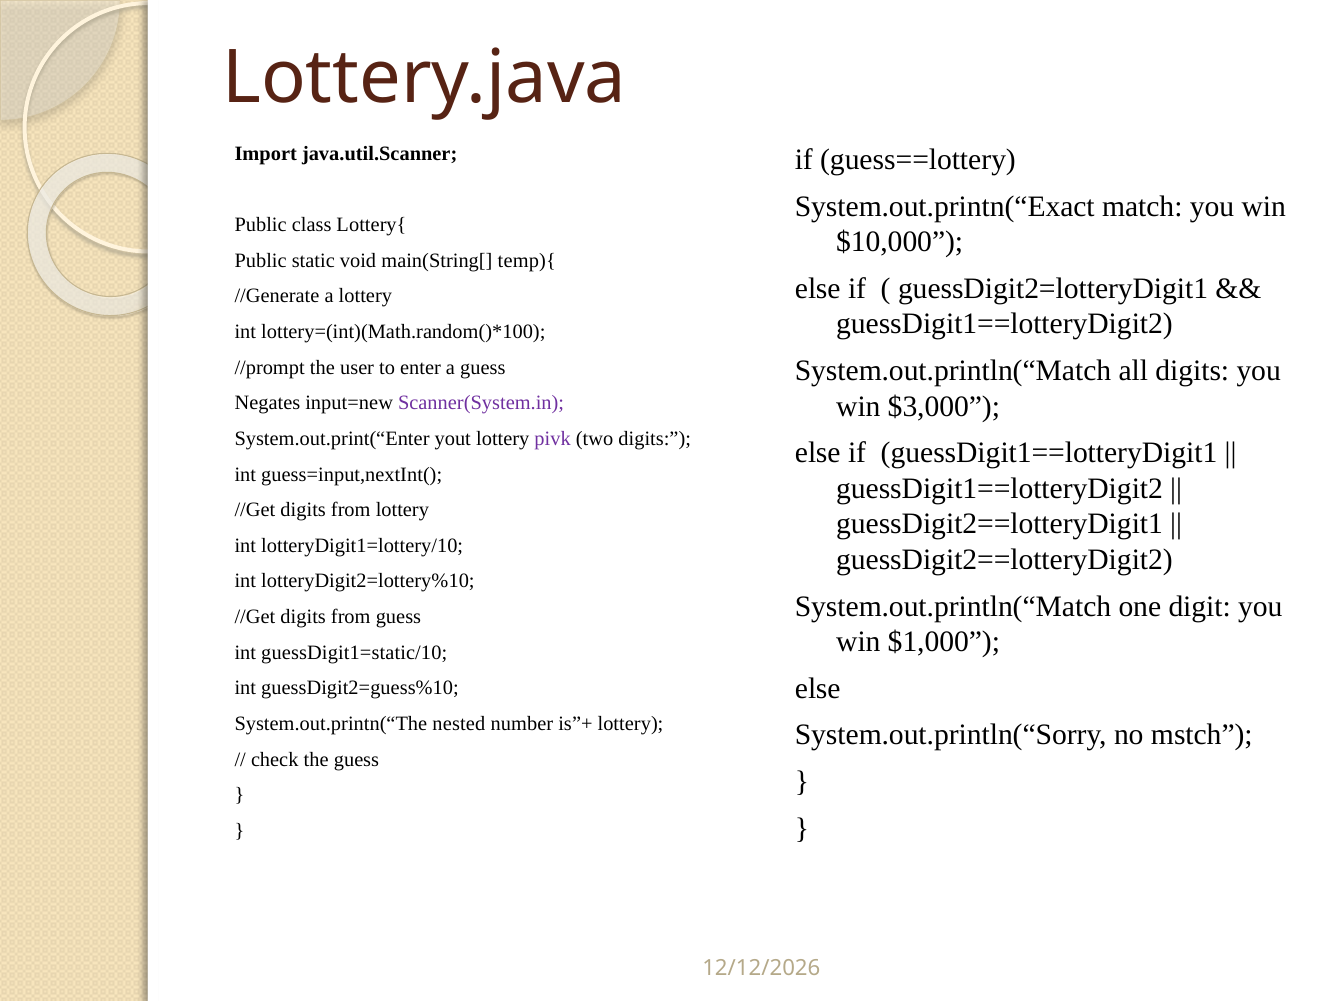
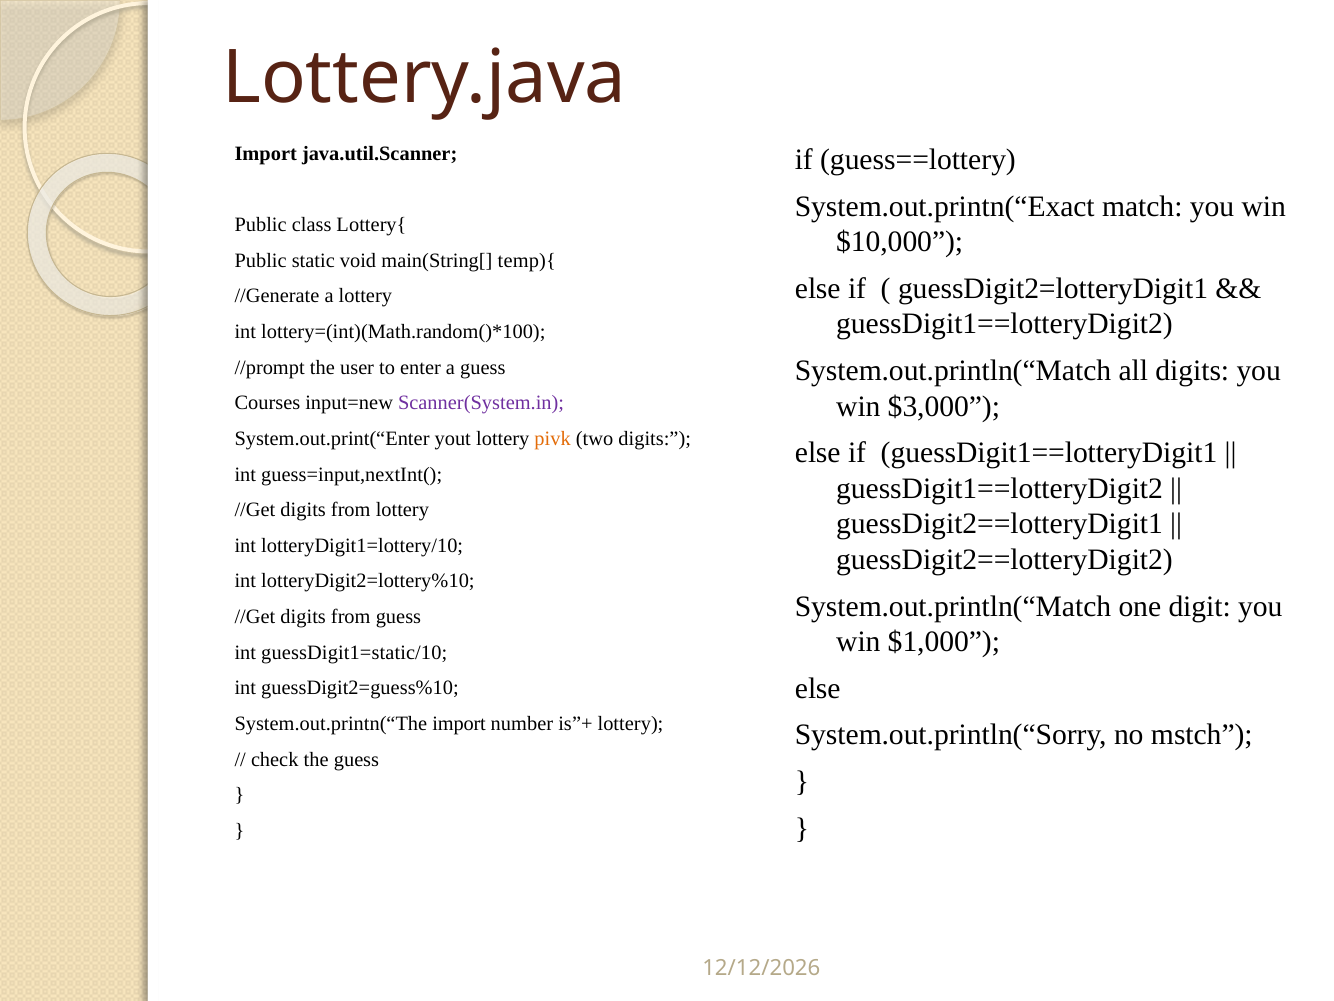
Negates: Negates -> Courses
pivk colour: purple -> orange
System.out.printn(“The nested: nested -> import
